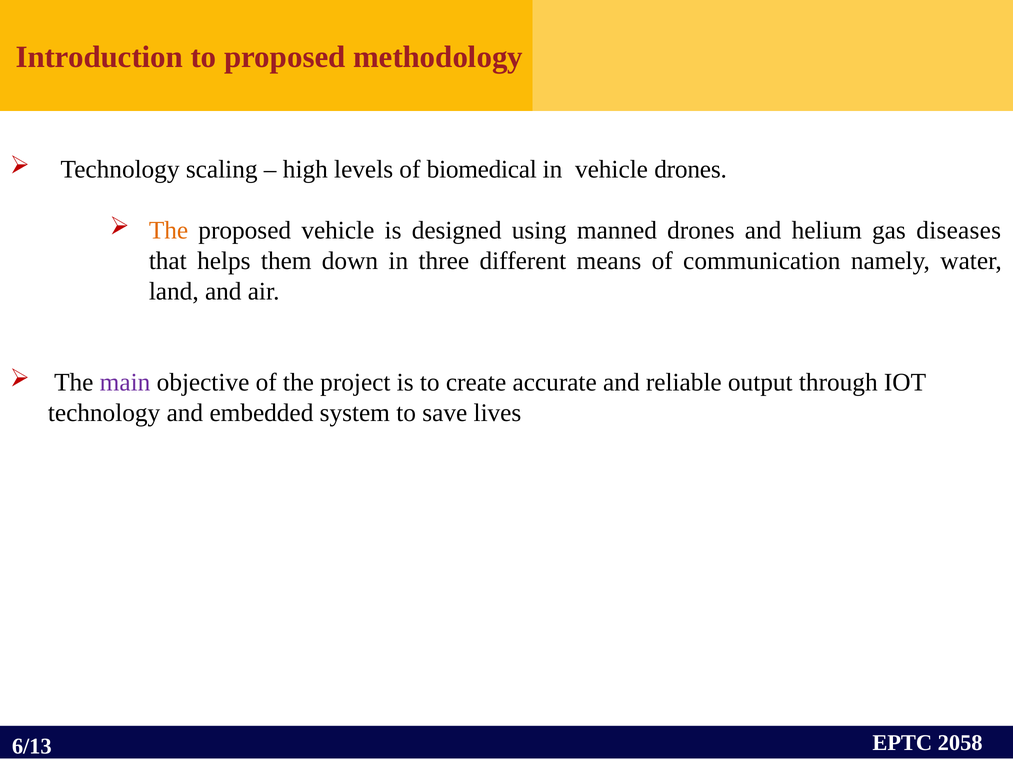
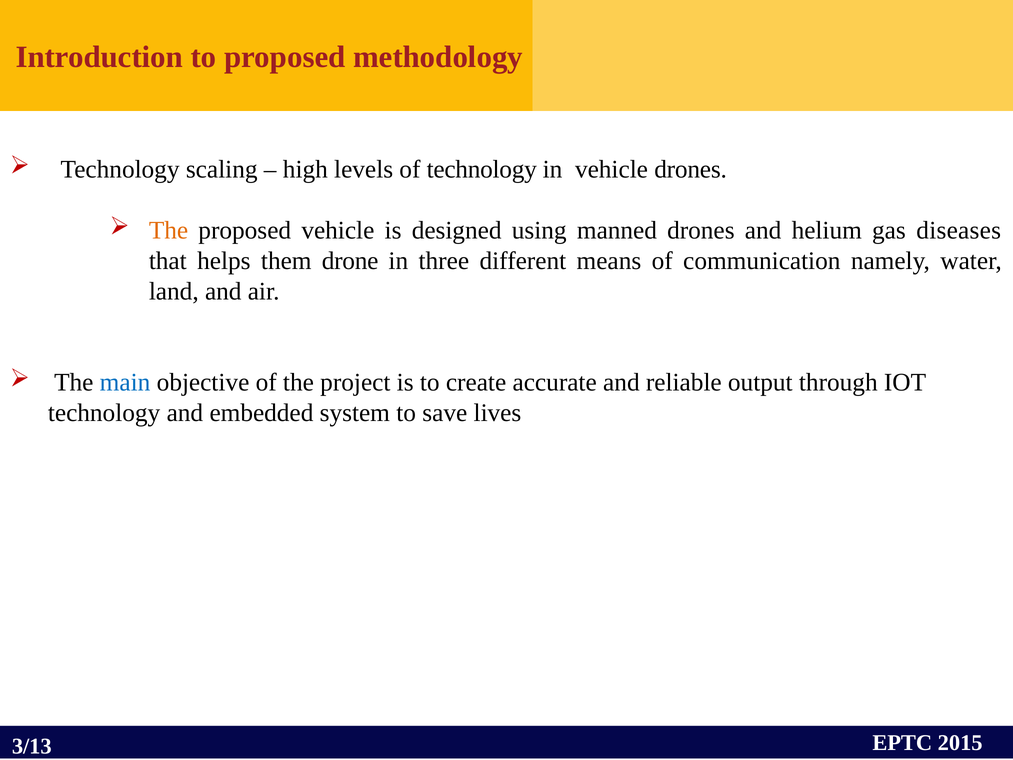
of biomedical: biomedical -> technology
down: down -> drone
main colour: purple -> blue
2058: 2058 -> 2015
6/13: 6/13 -> 3/13
